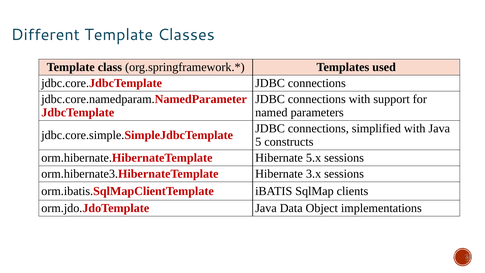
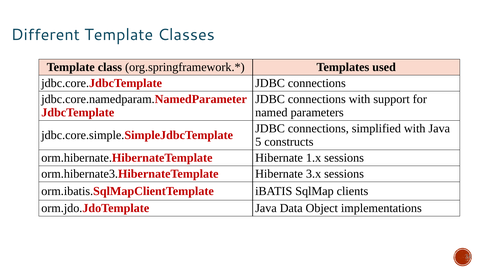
5.x: 5.x -> 1.x
